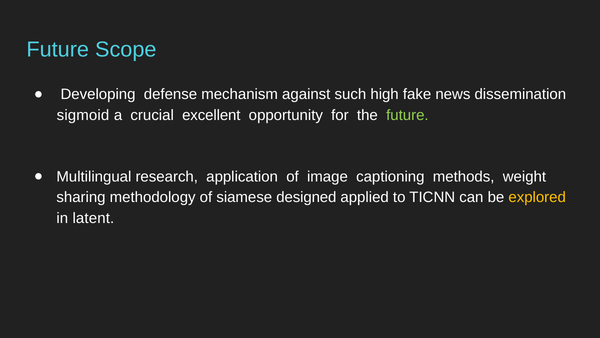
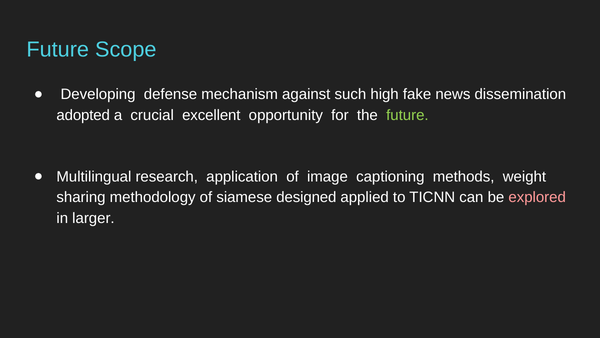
sigmoid: sigmoid -> adopted
explored colour: yellow -> pink
latent: latent -> larger
